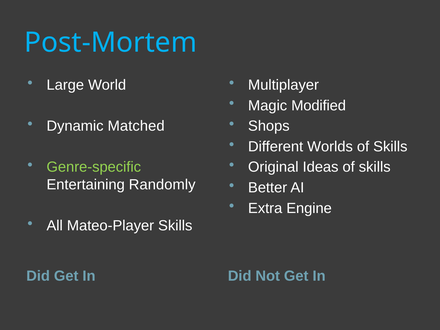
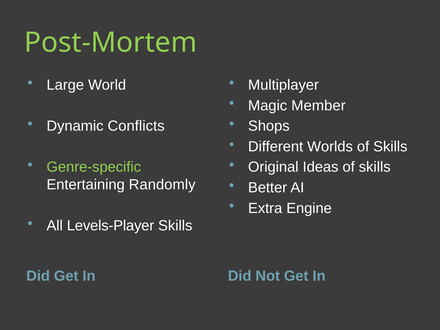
Post-Mortem colour: light blue -> light green
Modified: Modified -> Member
Matched: Matched -> Conflicts
Mateo-Player: Mateo-Player -> Levels-Player
